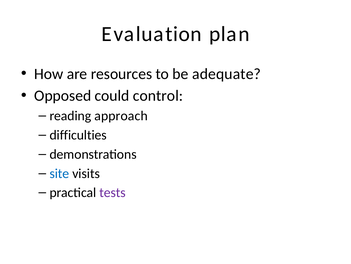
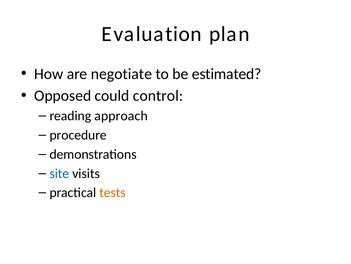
resources: resources -> negotiate
adequate: adequate -> estimated
difficulties: difficulties -> procedure
tests colour: purple -> orange
